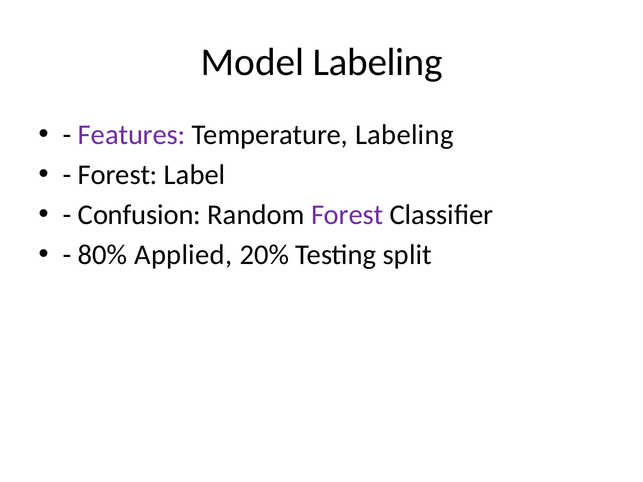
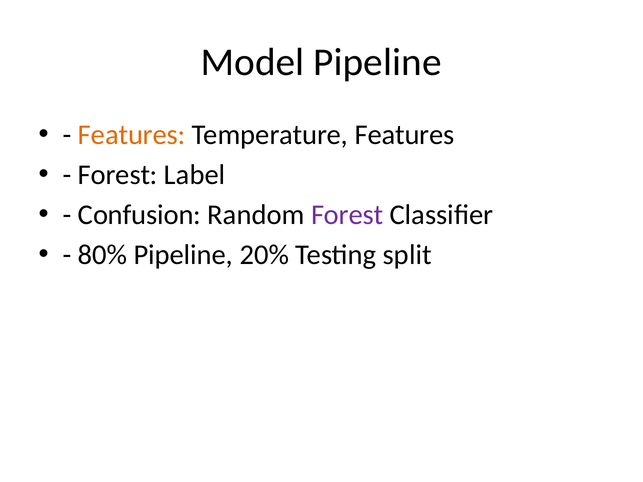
Model Labeling: Labeling -> Pipeline
Features at (132, 135) colour: purple -> orange
Temperature Labeling: Labeling -> Features
80% Applied: Applied -> Pipeline
